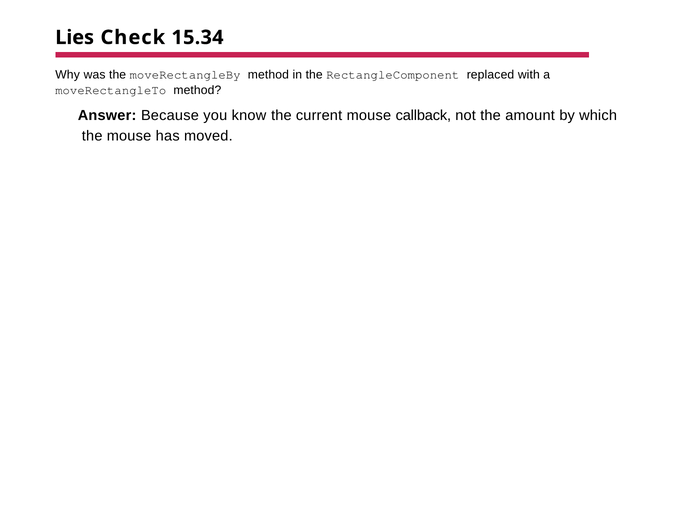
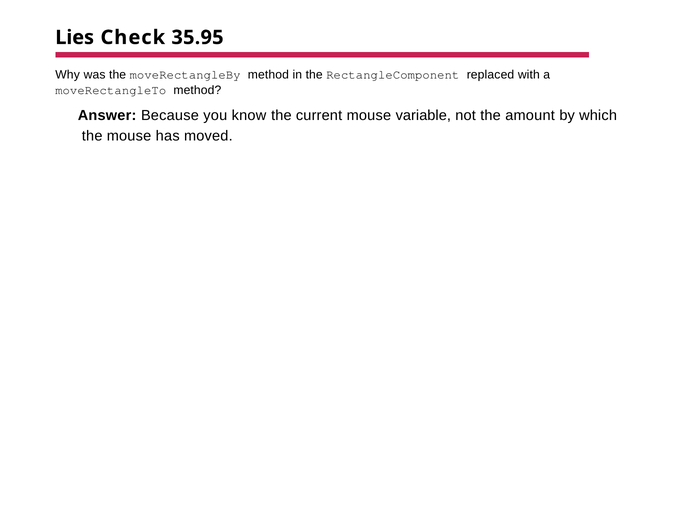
15.34: 15.34 -> 35.95
callback: callback -> variable
